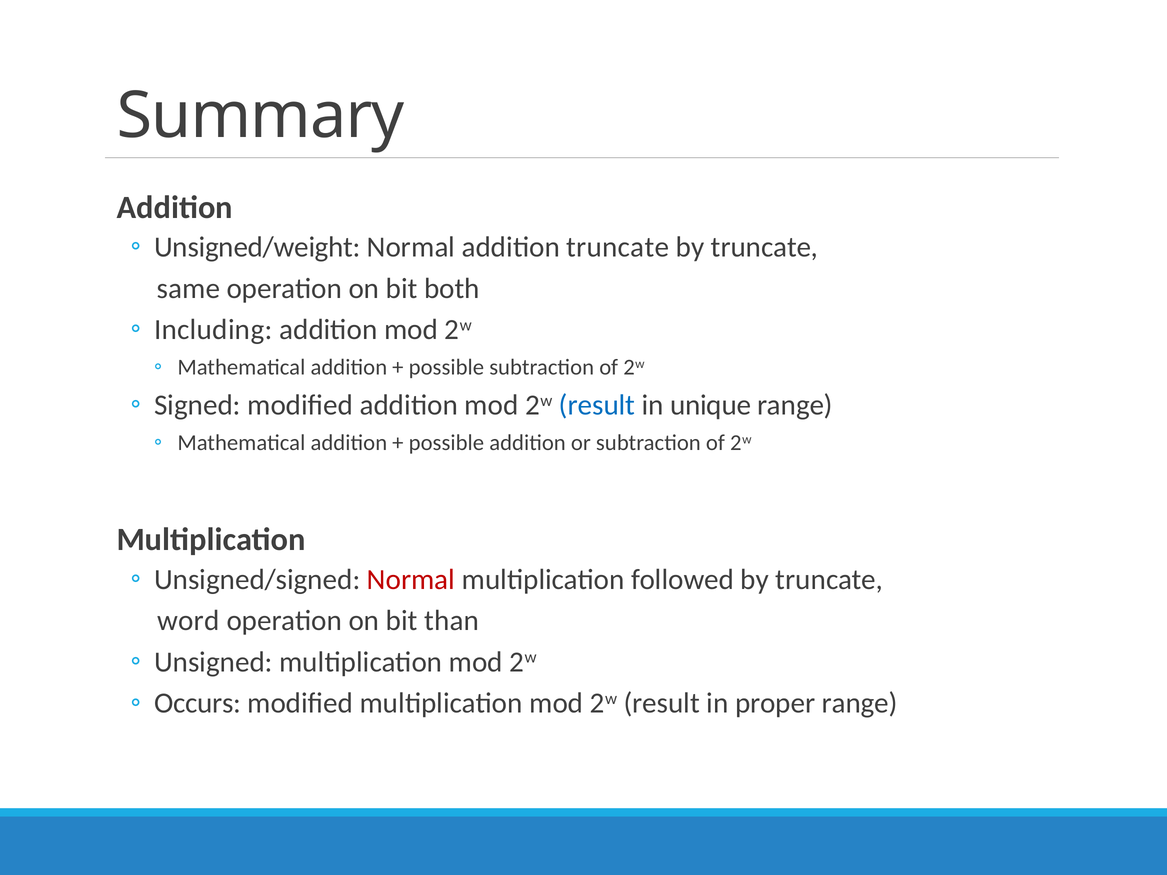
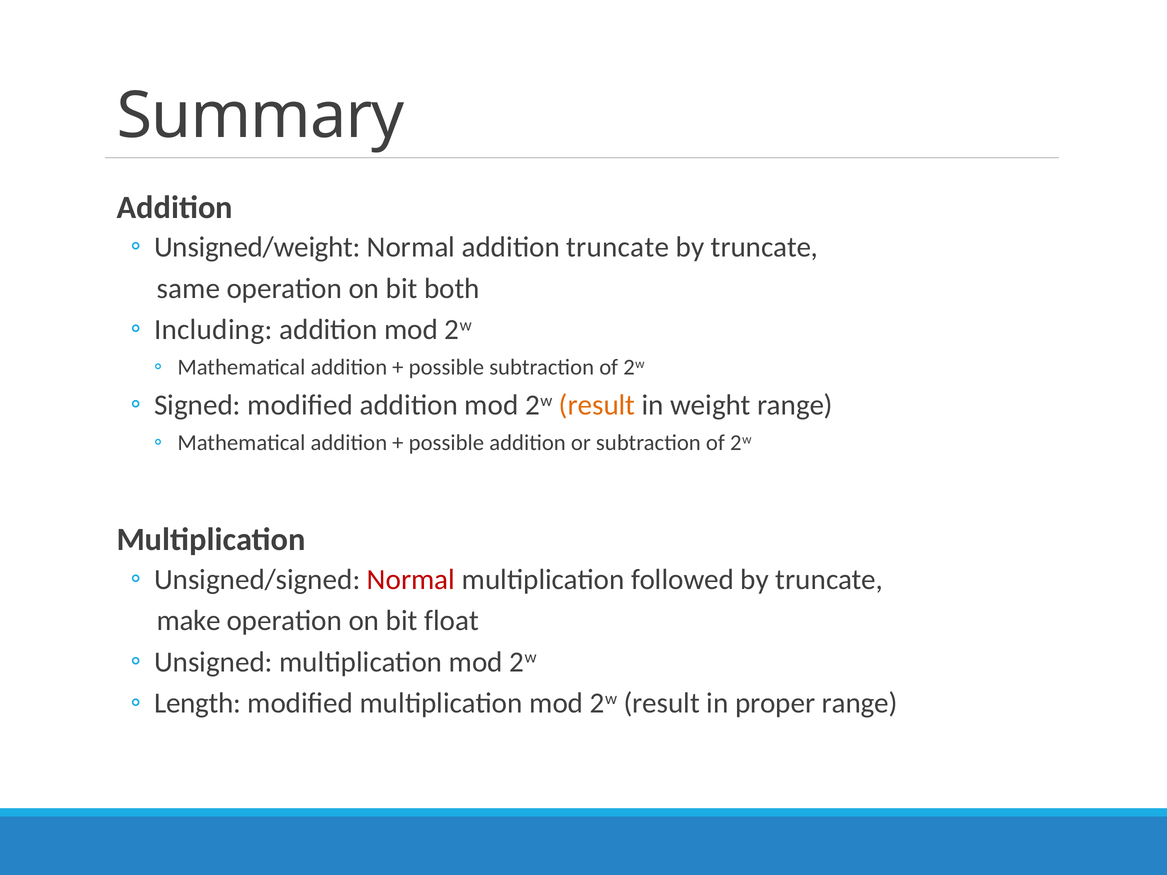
result at (597, 405) colour: blue -> orange
unique: unique -> weight
word: word -> make
than: than -> float
Occurs: Occurs -> Length
